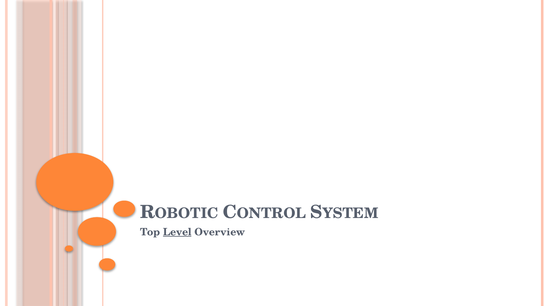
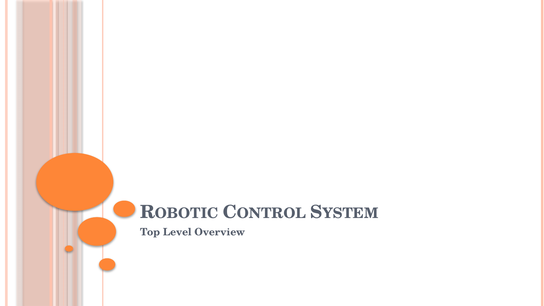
Level underline: present -> none
